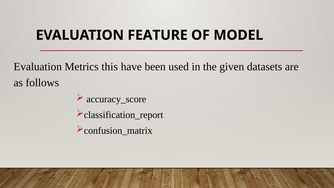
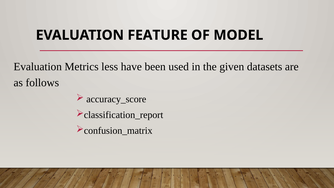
this: this -> less
